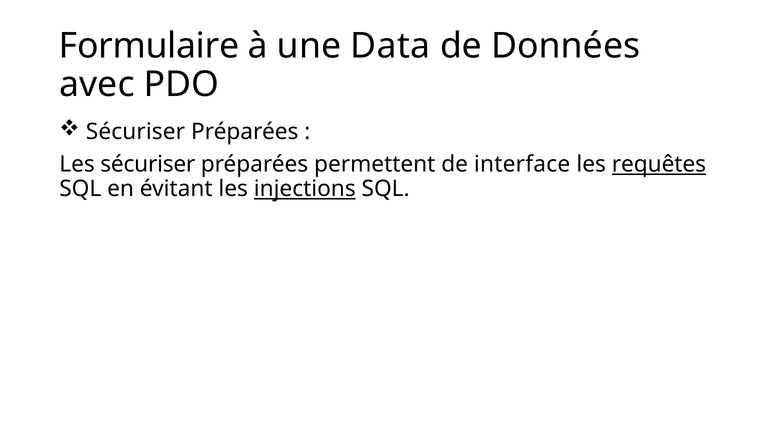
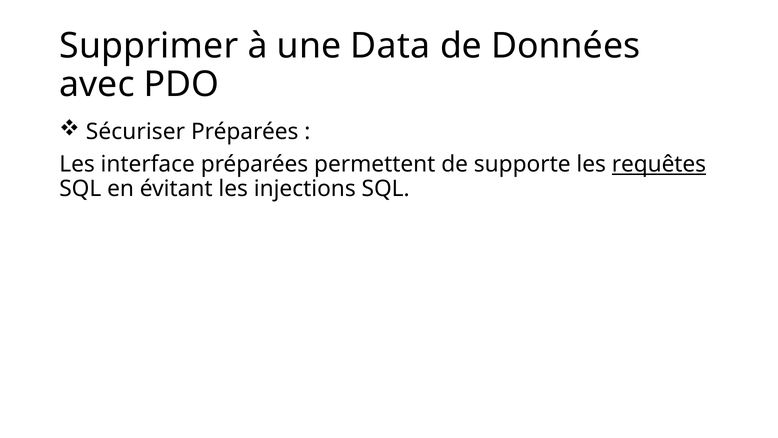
Formulaire: Formulaire -> Supprimer
Les sécuriser: sécuriser -> interface
interface: interface -> supporte
injections underline: present -> none
